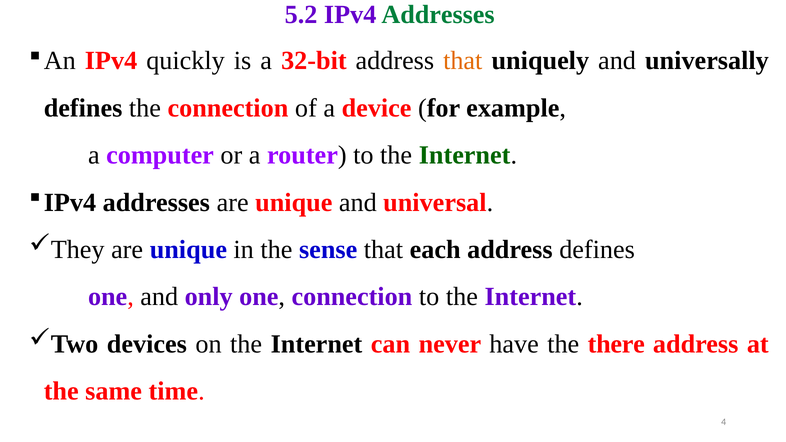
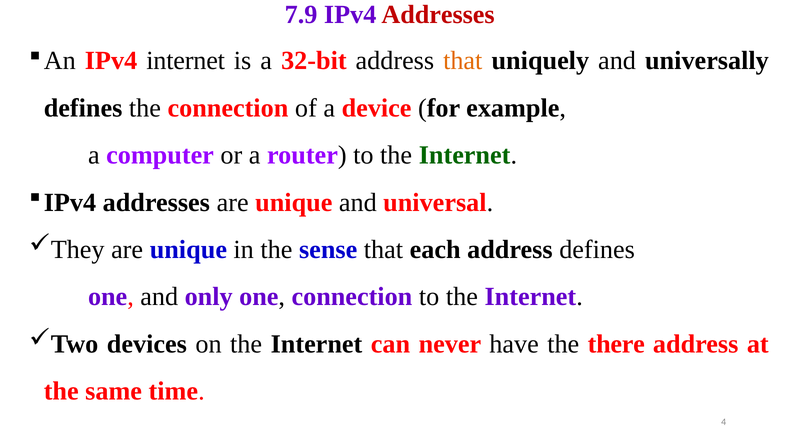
5.2: 5.2 -> 7.9
Addresses at (438, 15) colour: green -> red
IPv4 quickly: quickly -> internet
